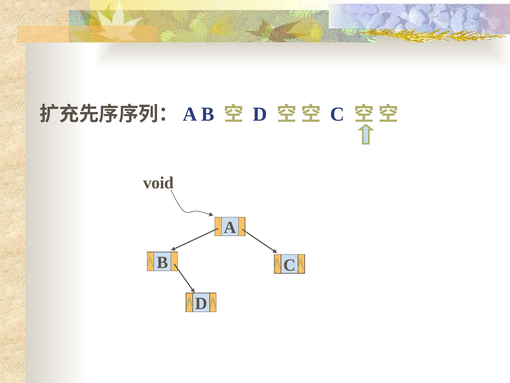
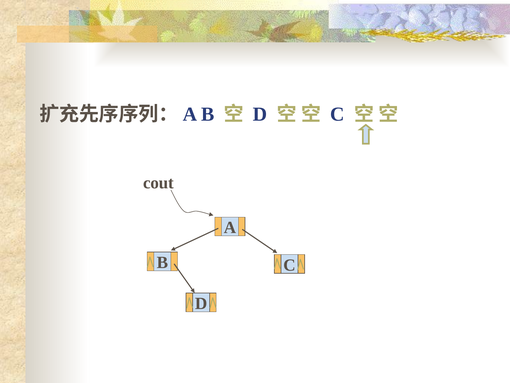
void: void -> cout
